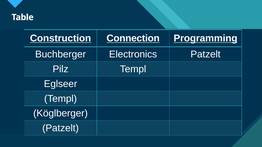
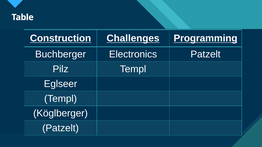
Connection: Connection -> Challenges
